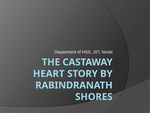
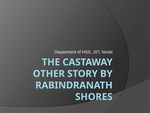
HEART: HEART -> OTHER
